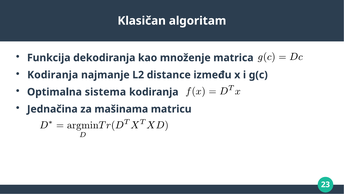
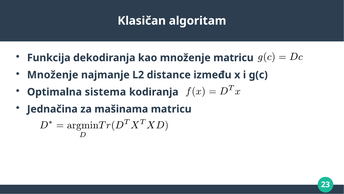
množenje matrica: matrica -> matricu
Kodiranja at (53, 75): Kodiranja -> Množenje
